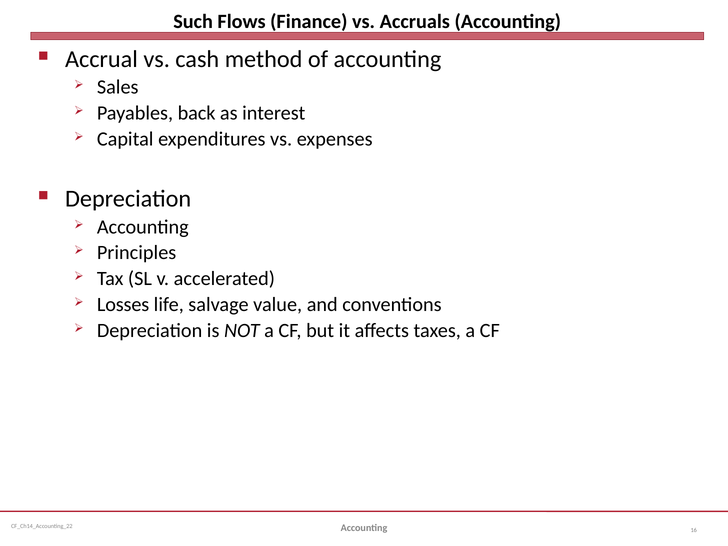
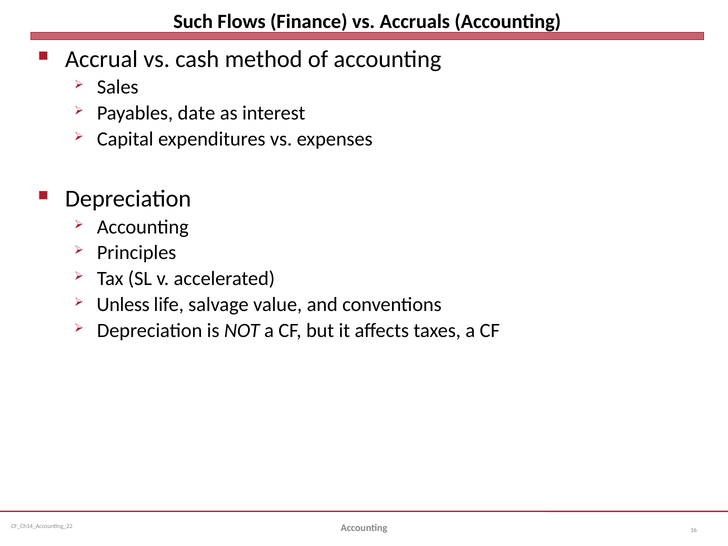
back: back -> date
Losses: Losses -> Unless
